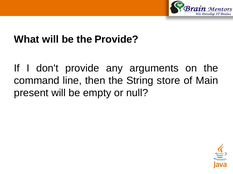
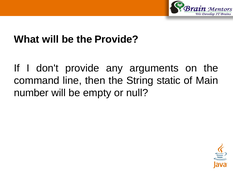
store: store -> static
present: present -> number
